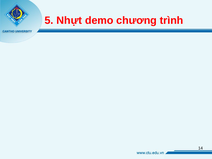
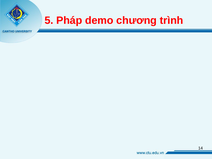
Nhựt: Nhựt -> Pháp
